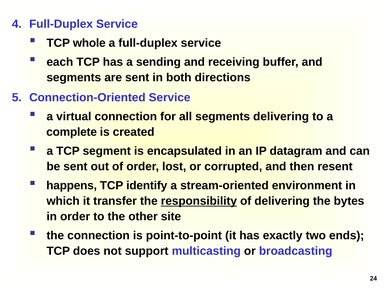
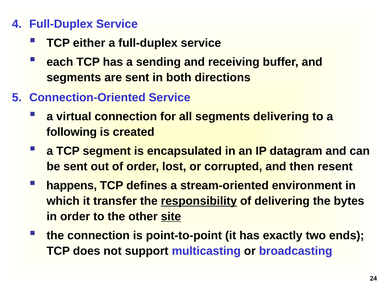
whole: whole -> either
complete: complete -> following
identify: identify -> defines
site underline: none -> present
